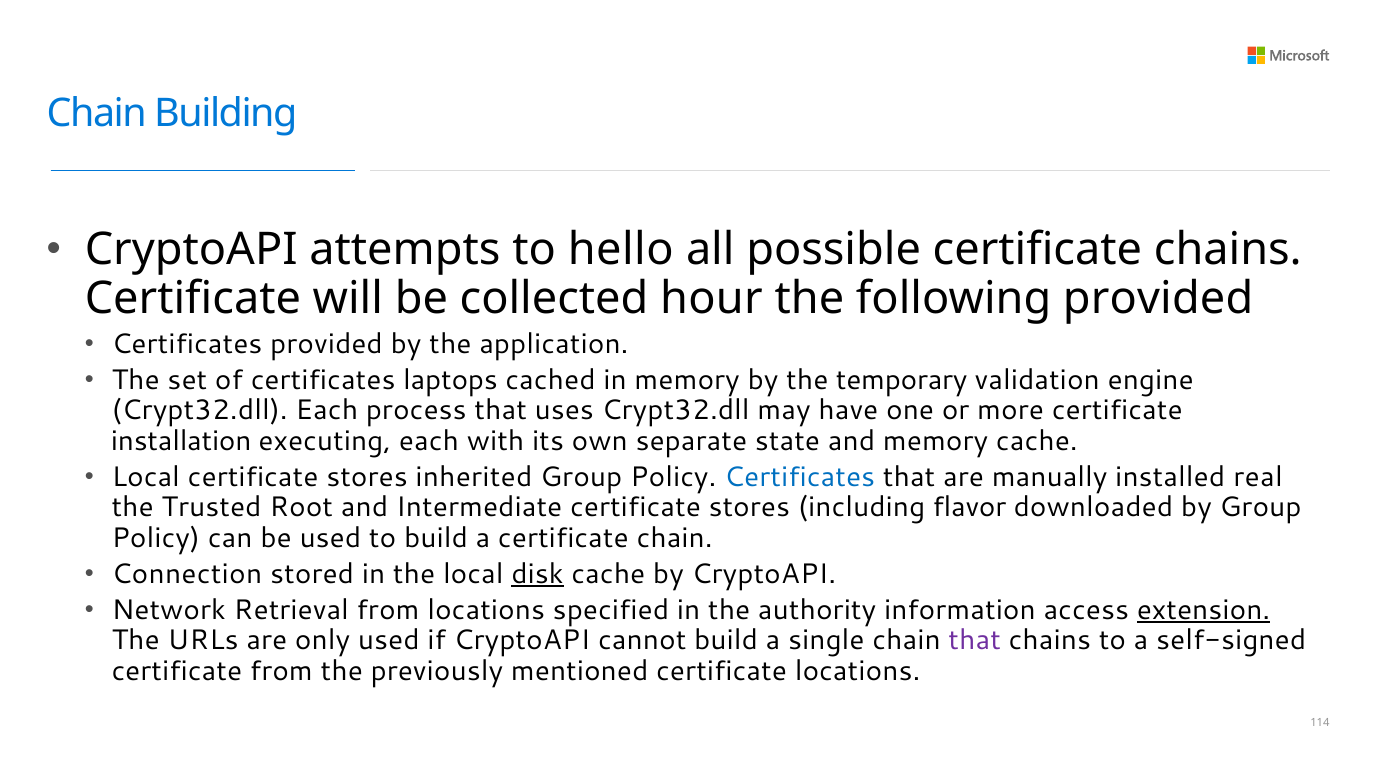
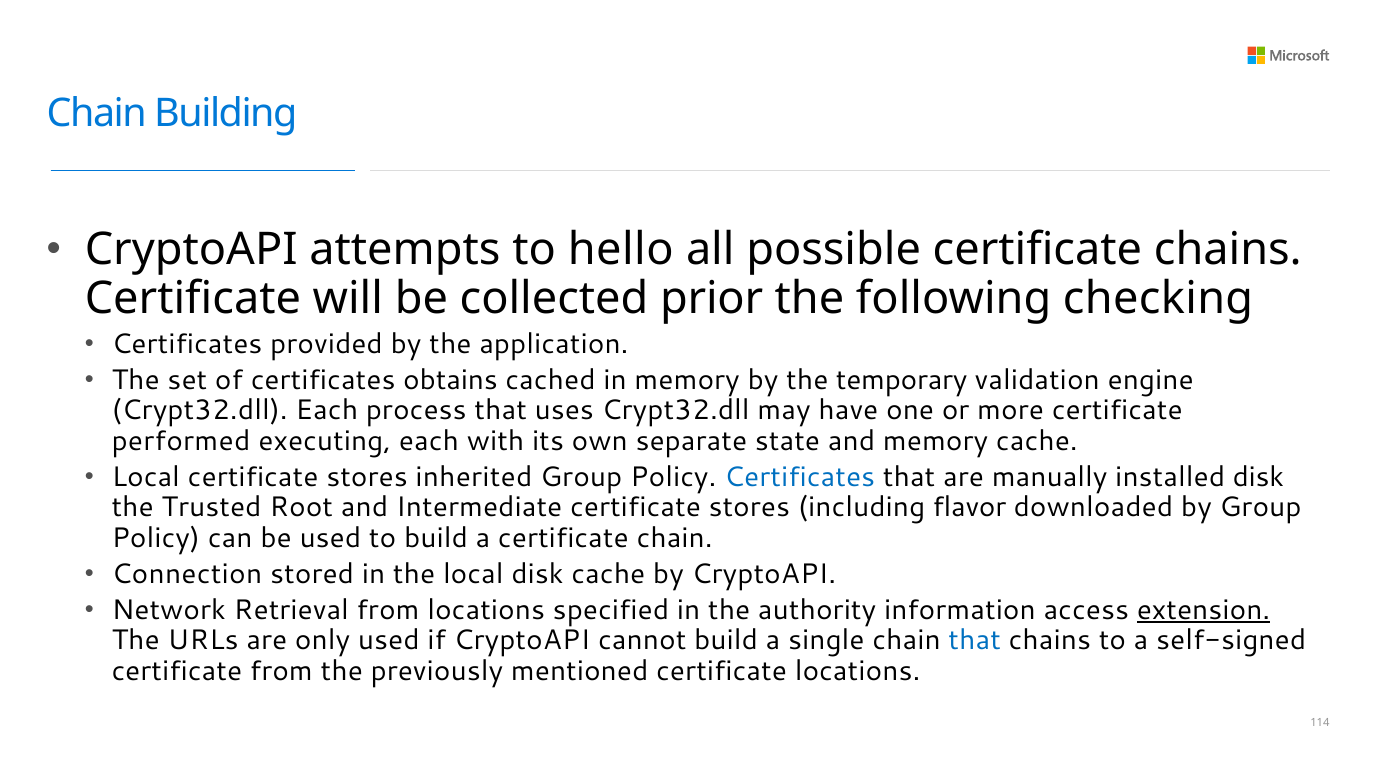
hour: hour -> prior
following provided: provided -> checking
laptops: laptops -> obtains
installation: installation -> performed
installed real: real -> disk
disk at (537, 574) underline: present -> none
that at (975, 640) colour: purple -> blue
